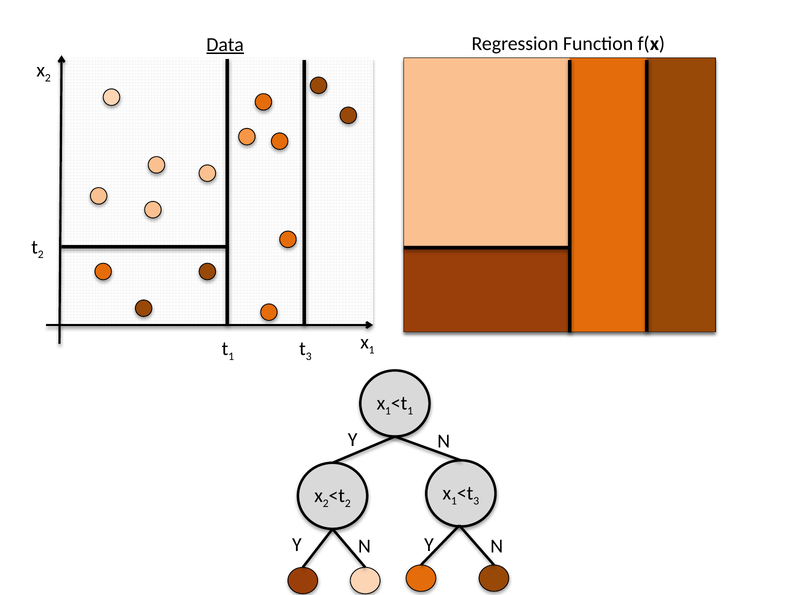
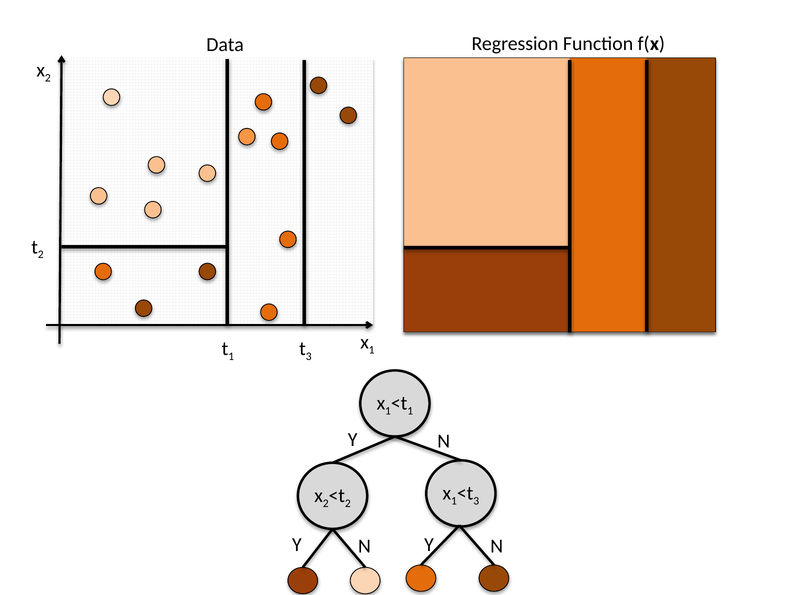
Data underline: present -> none
